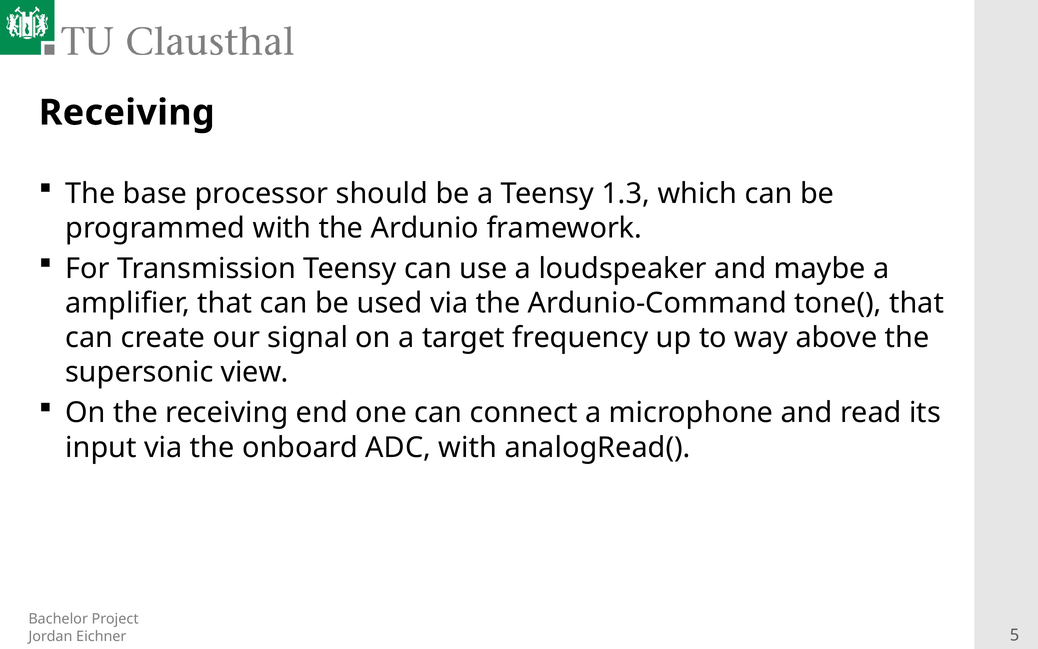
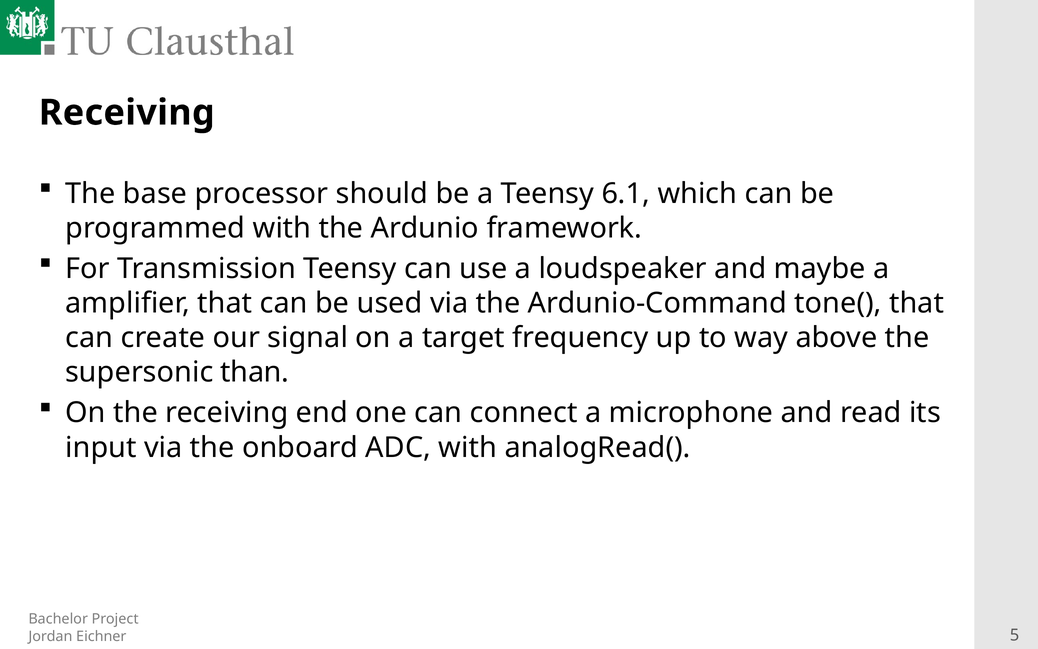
1.3: 1.3 -> 6.1
view: view -> than
